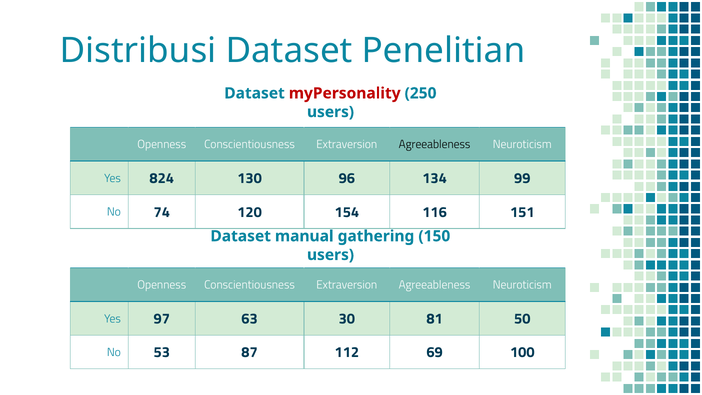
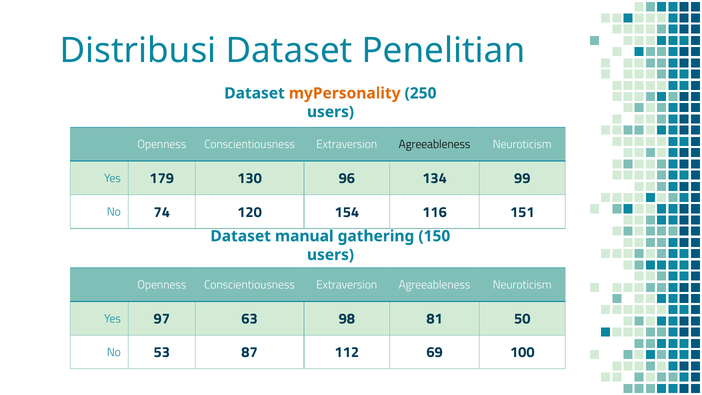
myPersonality colour: red -> orange
824: 824 -> 179
30: 30 -> 98
